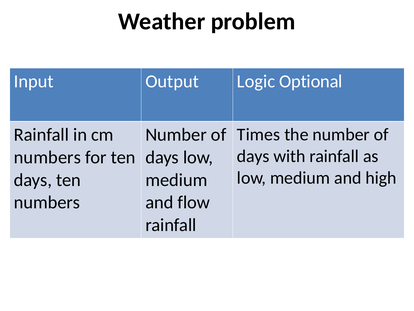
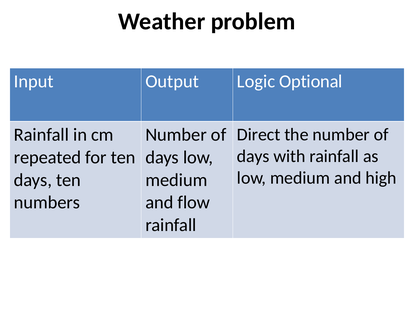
Times: Times -> Direct
numbers at (47, 157): numbers -> repeated
